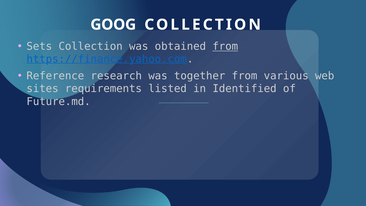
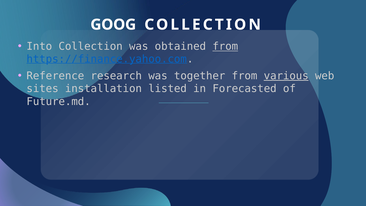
Sets: Sets -> Into
various underline: none -> present
requirements: requirements -> installation
Identified: Identified -> Forecasted
